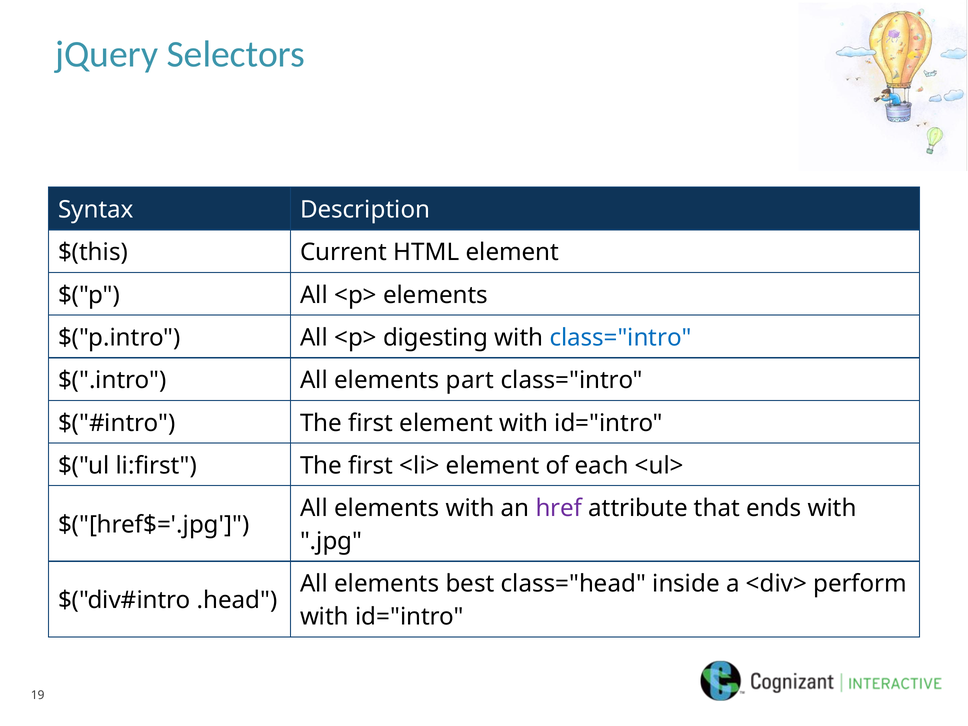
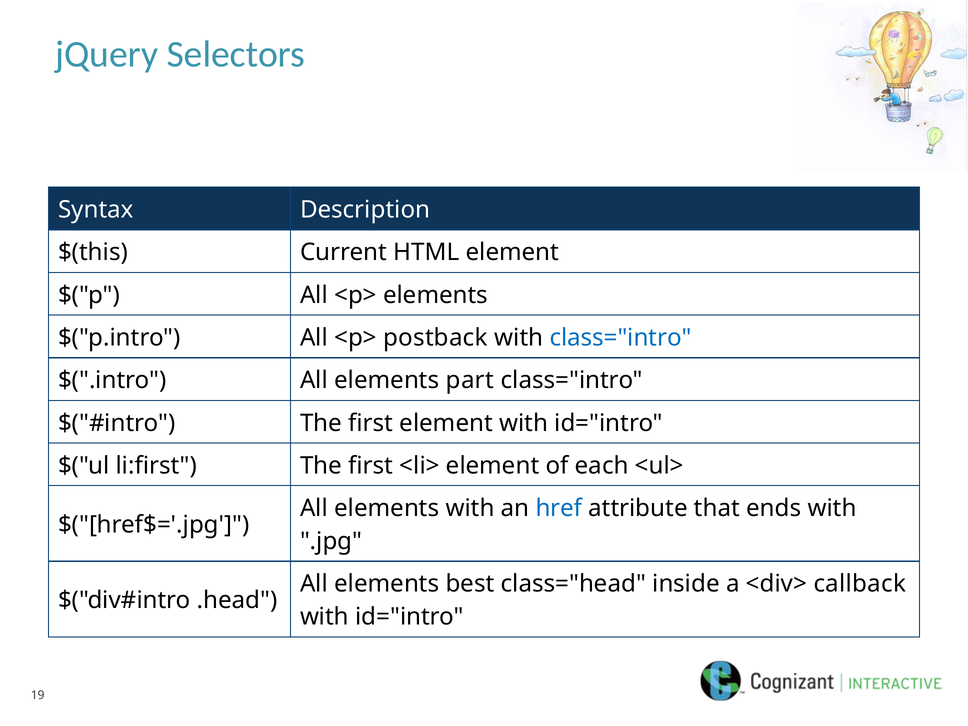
digesting: digesting -> postback
href colour: purple -> blue
perform: perform -> callback
